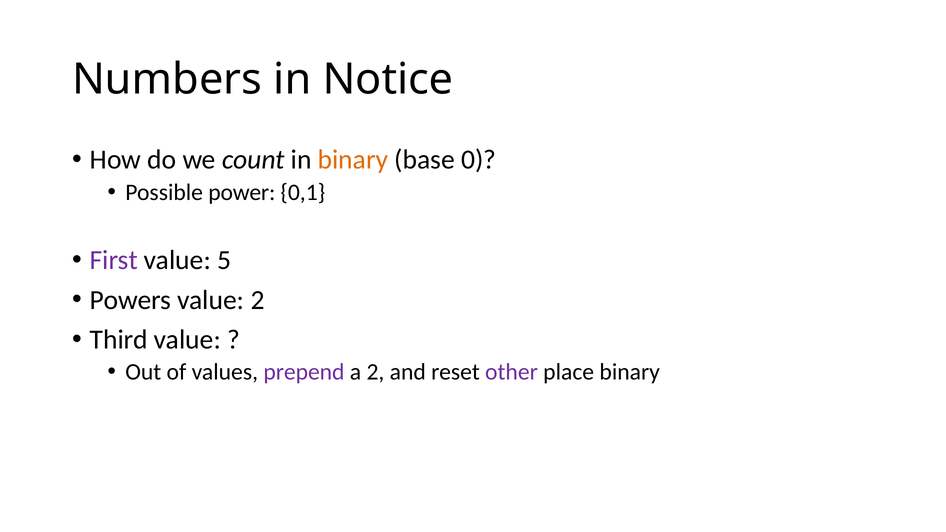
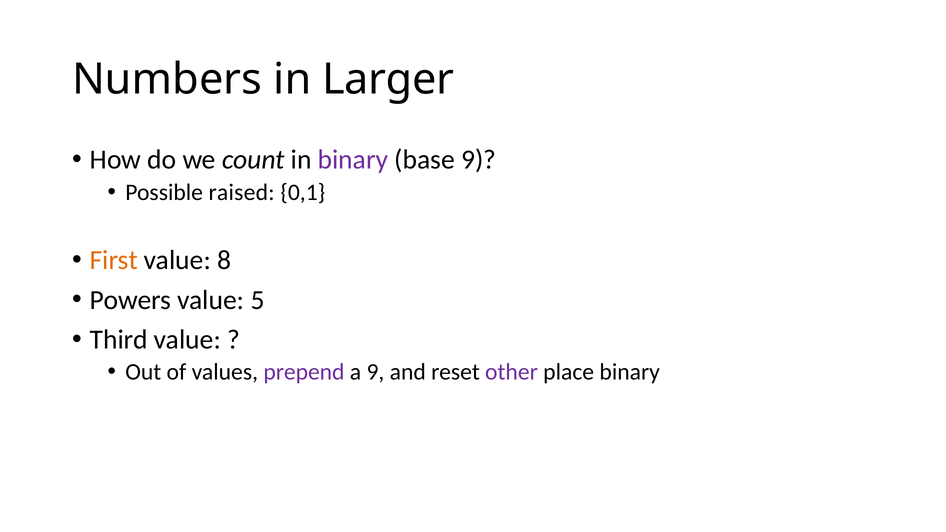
Notice: Notice -> Larger
binary at (353, 160) colour: orange -> purple
base 0: 0 -> 9
power: power -> raised
First colour: purple -> orange
5: 5 -> 8
value 2: 2 -> 5
a 2: 2 -> 9
